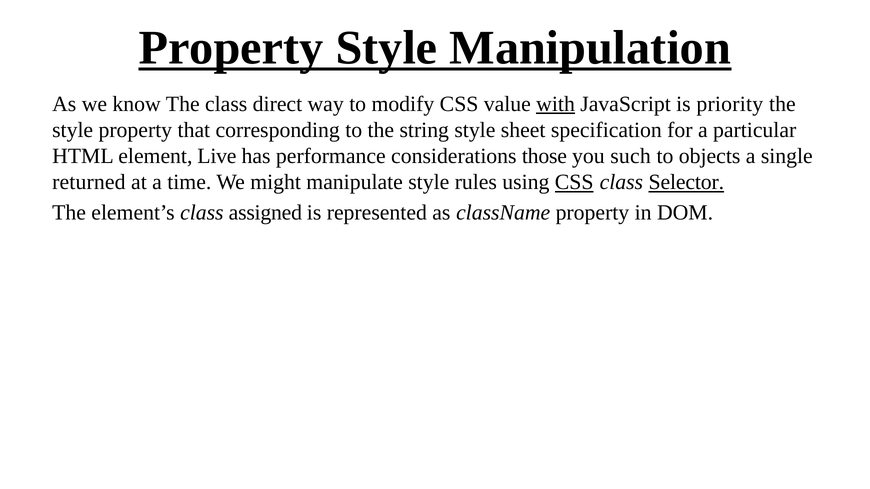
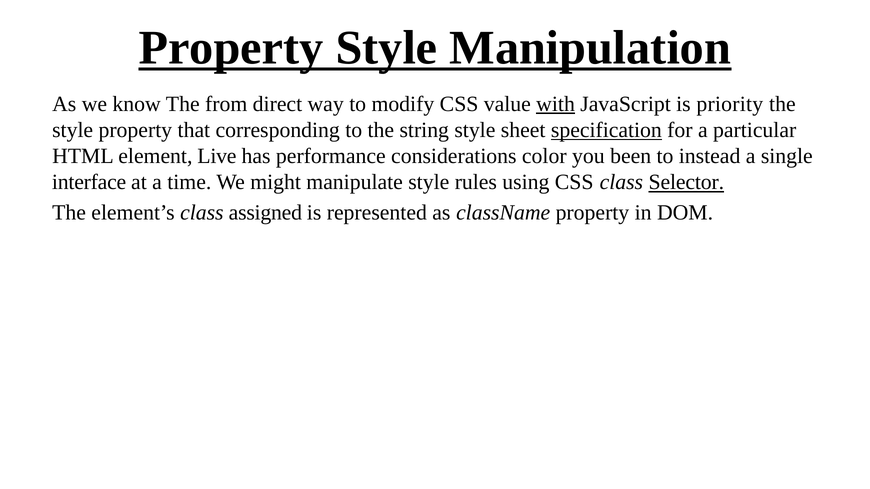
The class: class -> from
specification underline: none -> present
those: those -> color
such: such -> been
objects: objects -> instead
returned: returned -> interface
CSS at (574, 182) underline: present -> none
